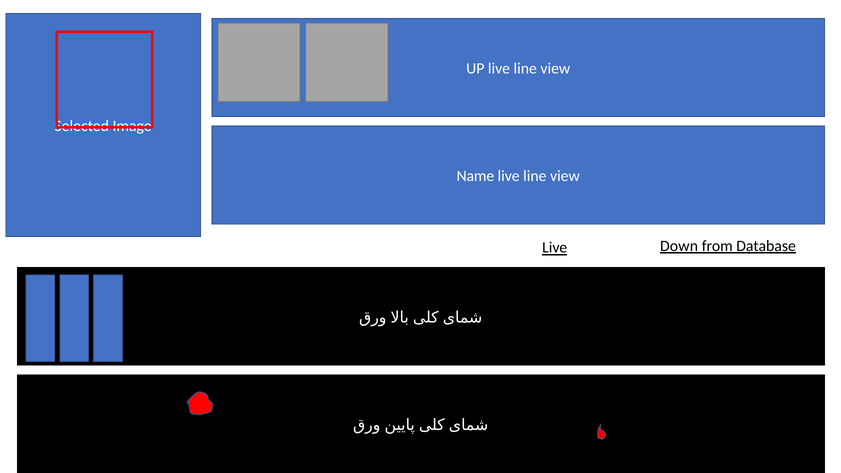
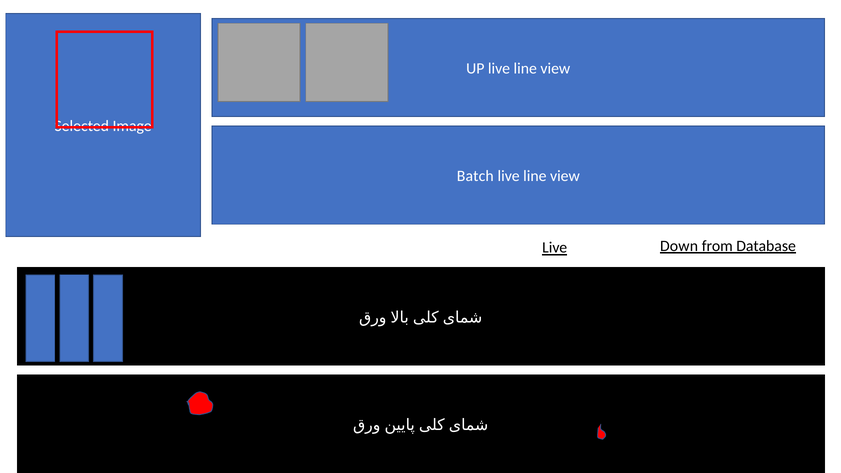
Name: Name -> Batch
